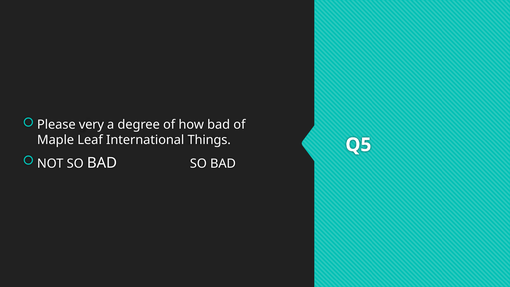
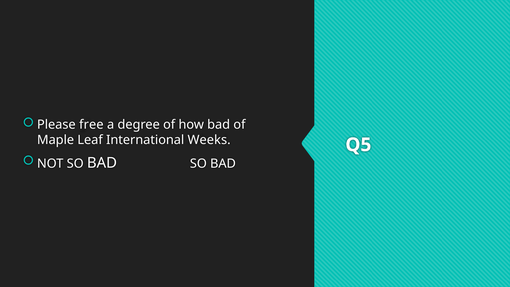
very: very -> free
Things: Things -> Weeks
